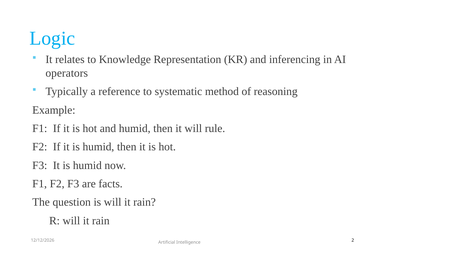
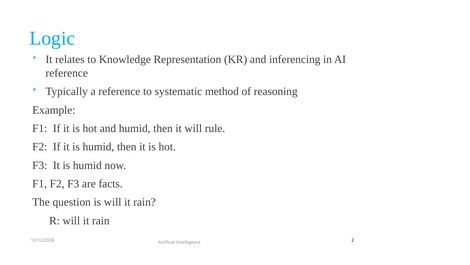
operators at (67, 73): operators -> reference
